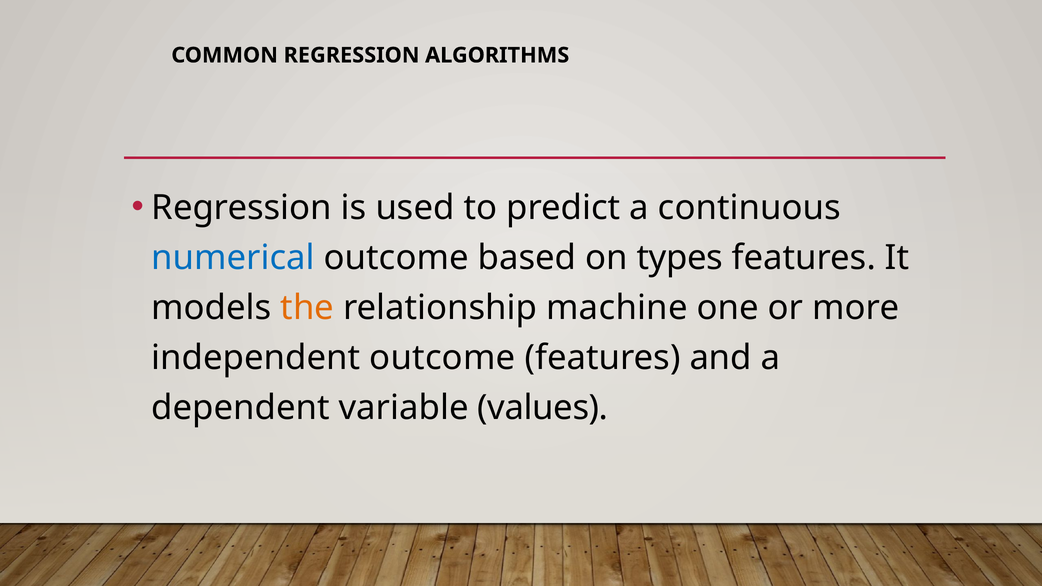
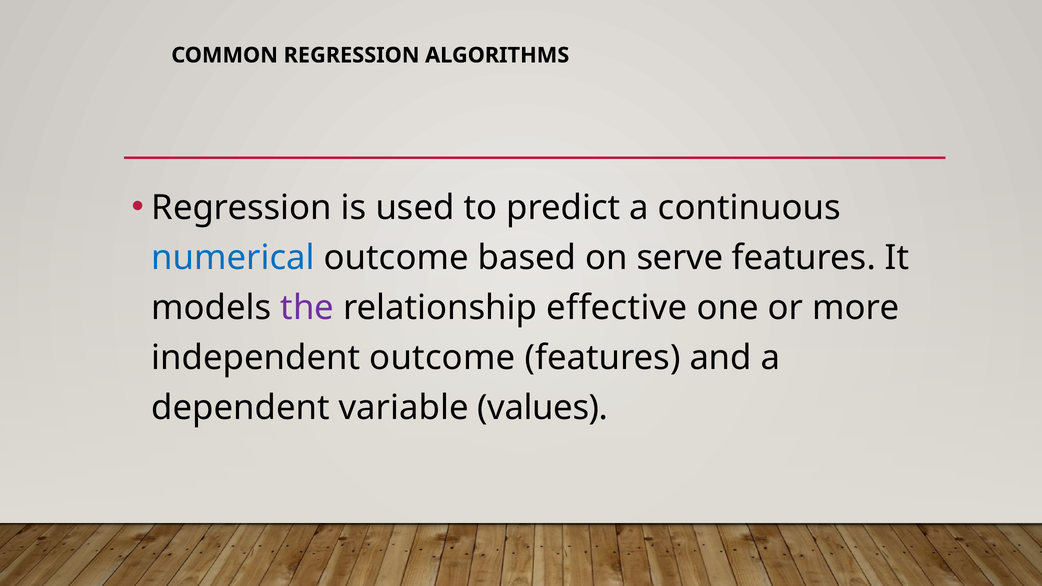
types: types -> serve
the colour: orange -> purple
machine: machine -> effective
